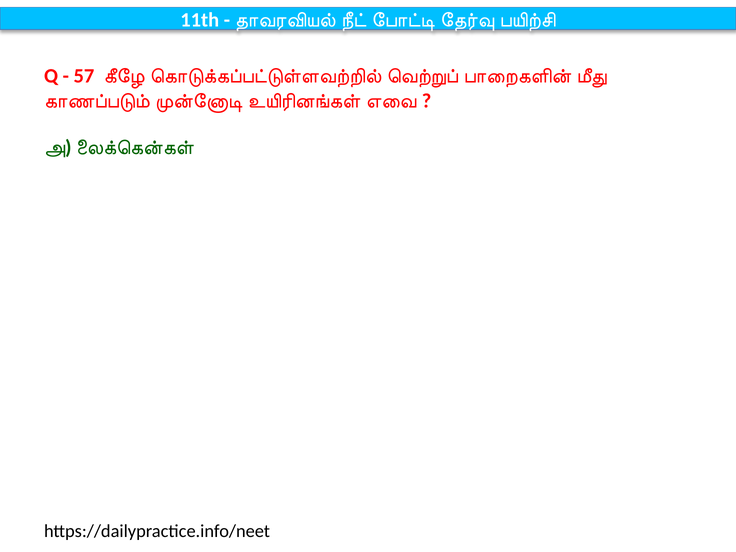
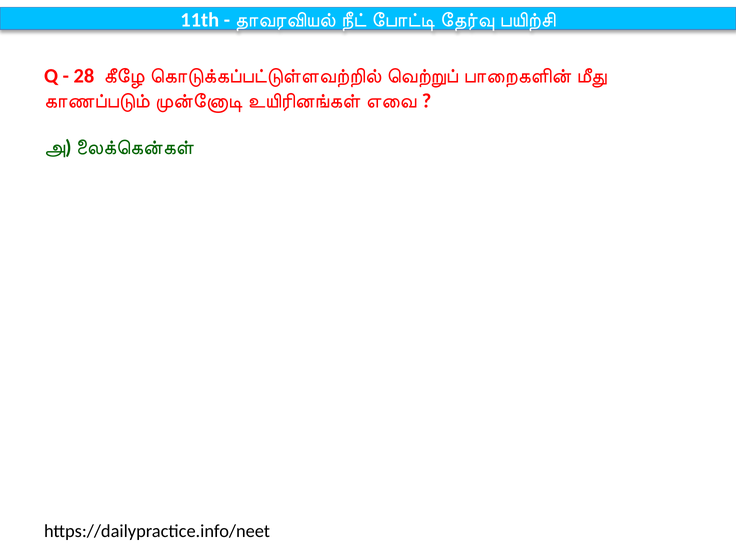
57: 57 -> 28
